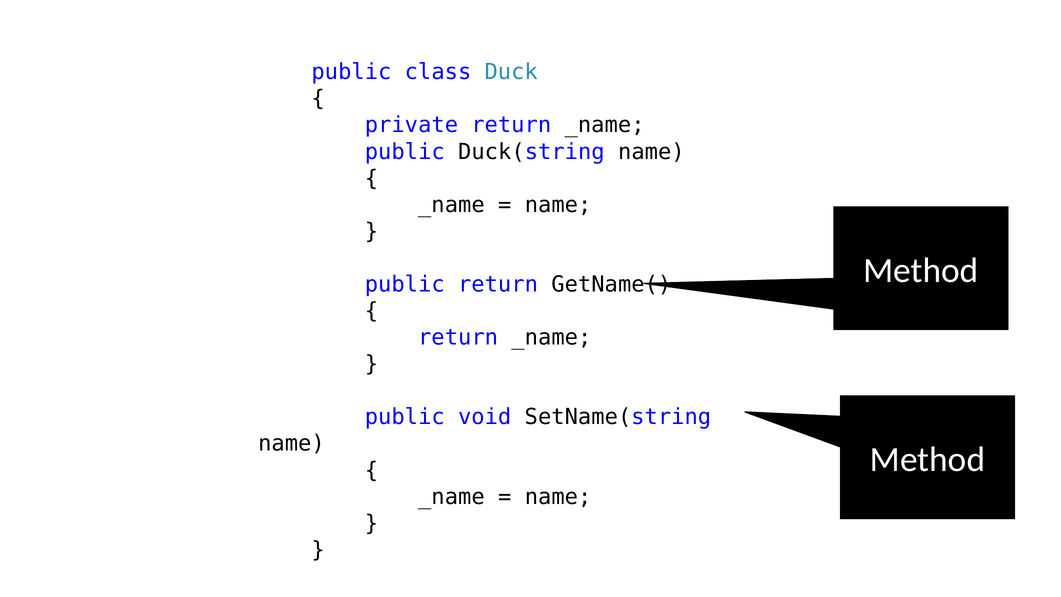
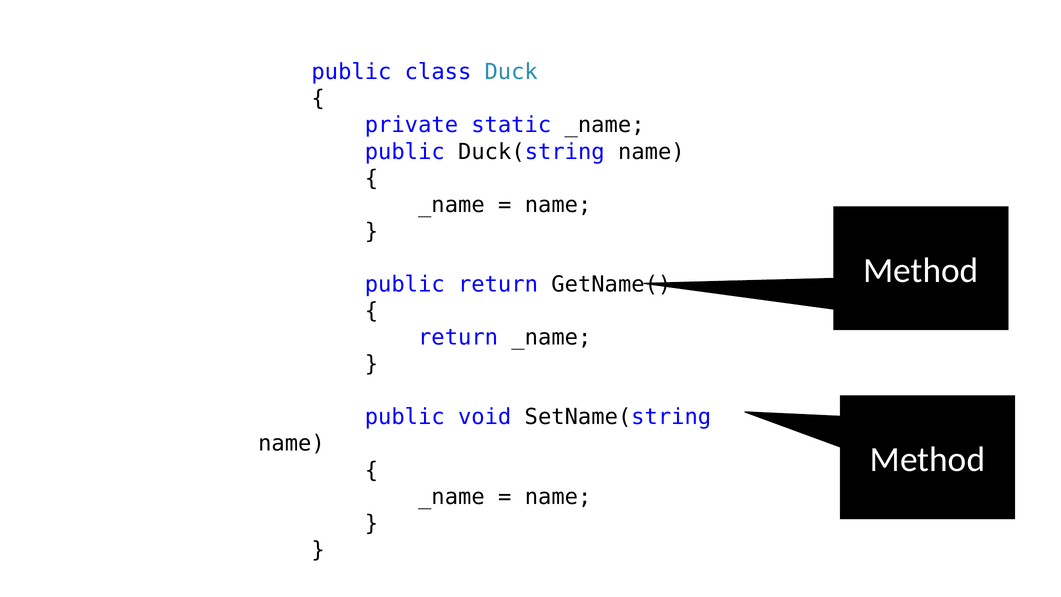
private return: return -> static
